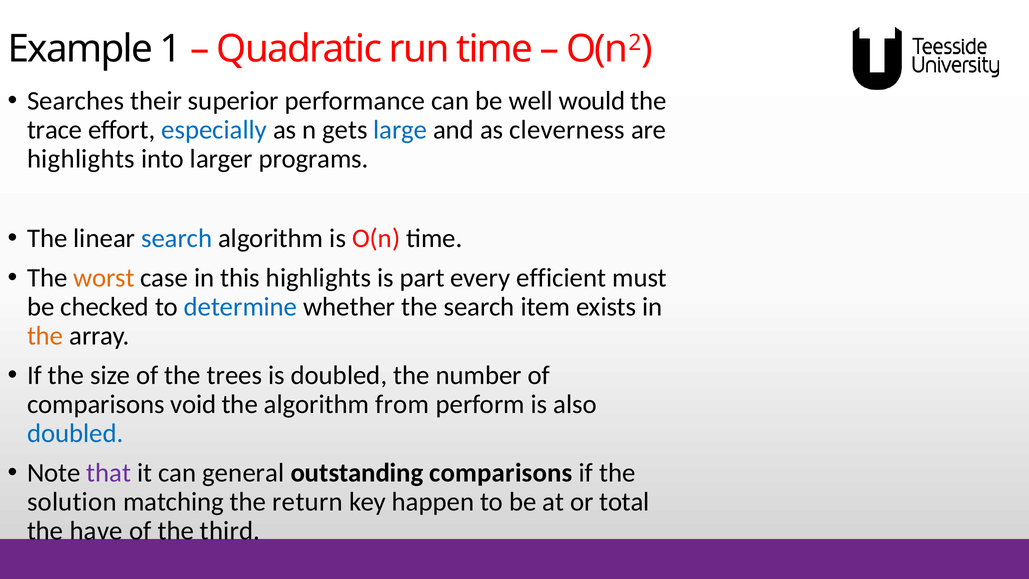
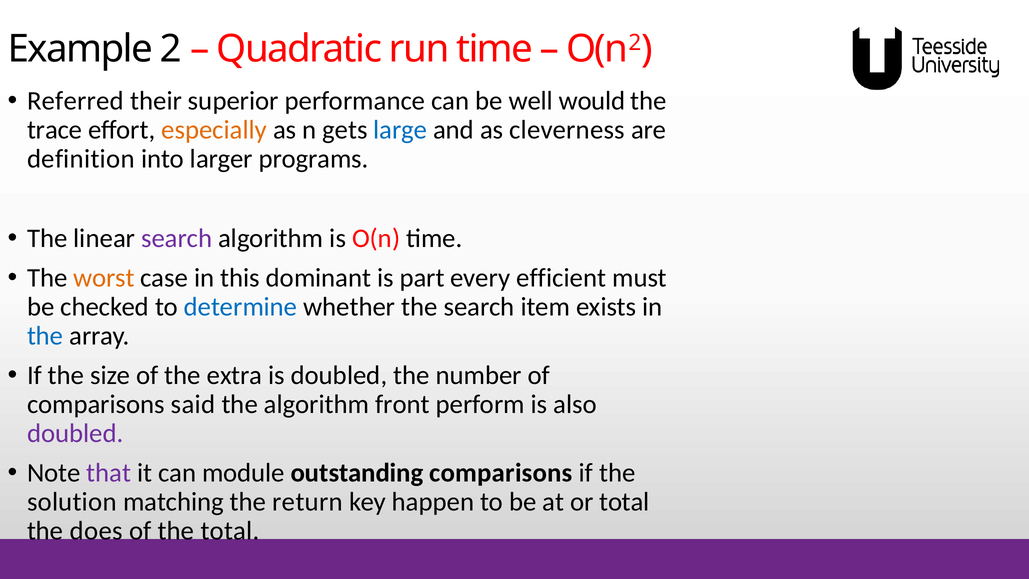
1: 1 -> 2
Searches: Searches -> Referred
especially colour: blue -> orange
highlights at (81, 159): highlights -> definition
search at (177, 238) colour: blue -> purple
this highlights: highlights -> dominant
the at (45, 336) colour: orange -> blue
trees: trees -> extra
void: void -> said
from: from -> front
doubled at (75, 433) colour: blue -> purple
general: general -> module
have: have -> does
the third: third -> total
